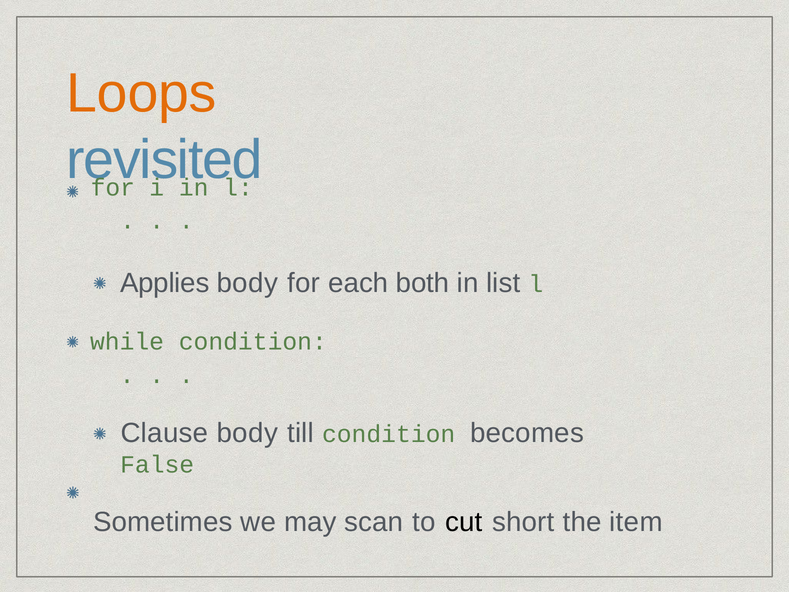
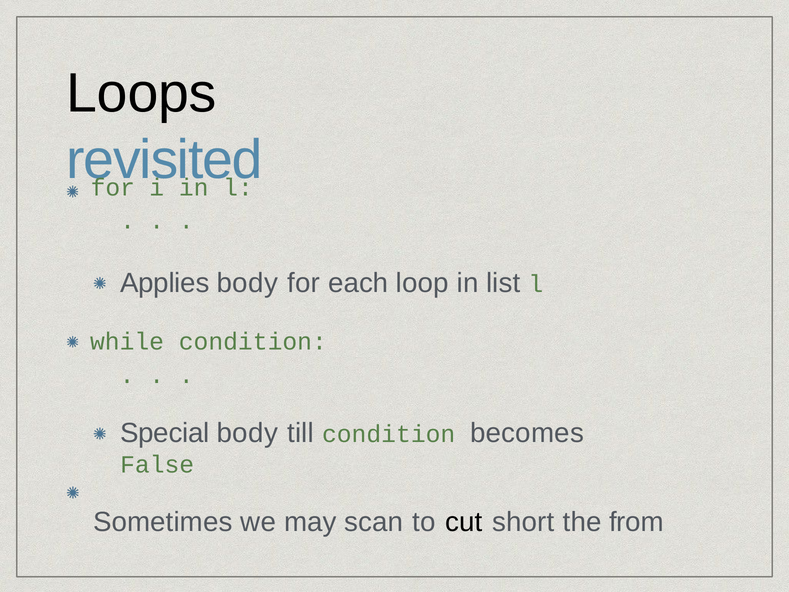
Loops colour: orange -> black
both: both -> loop
Clause: Clause -> Special
item: item -> from
